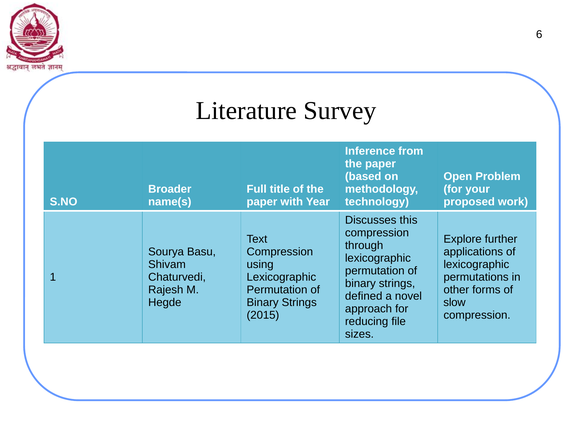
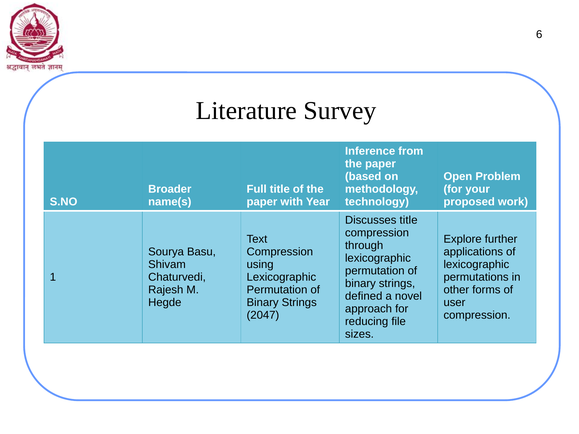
Discusses this: this -> title
slow: slow -> user
2015: 2015 -> 2047
